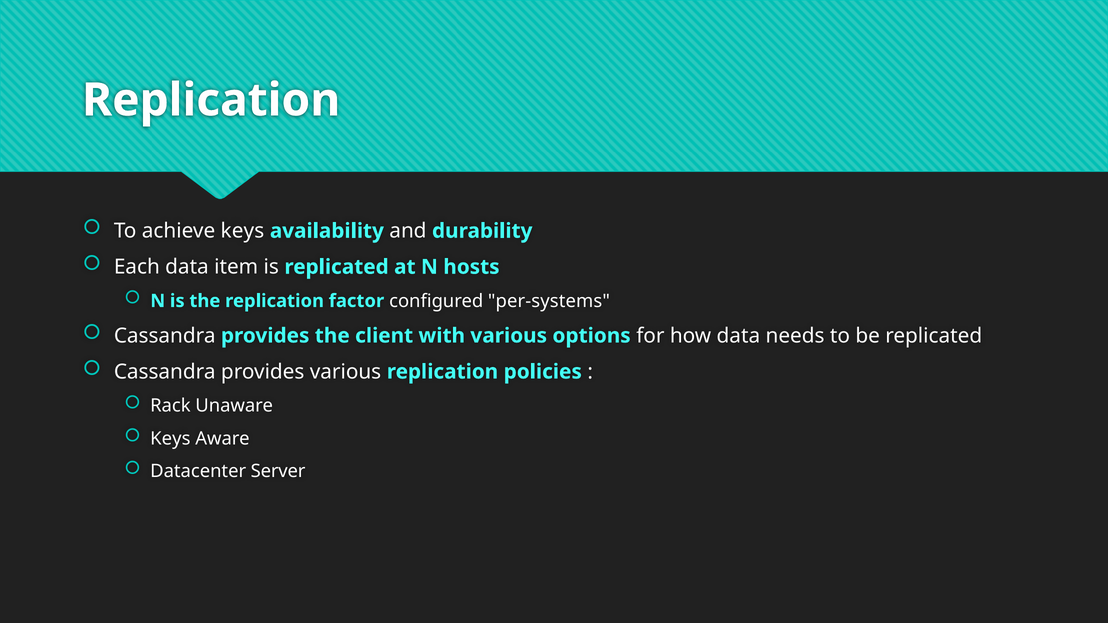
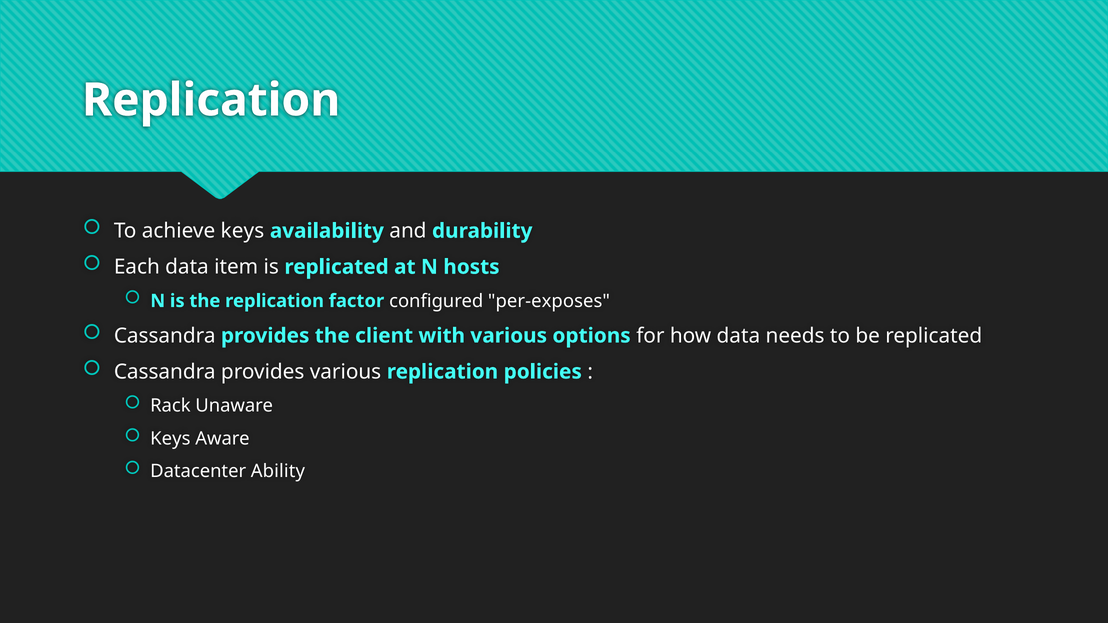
per-systems: per-systems -> per-exposes
Server: Server -> Ability
